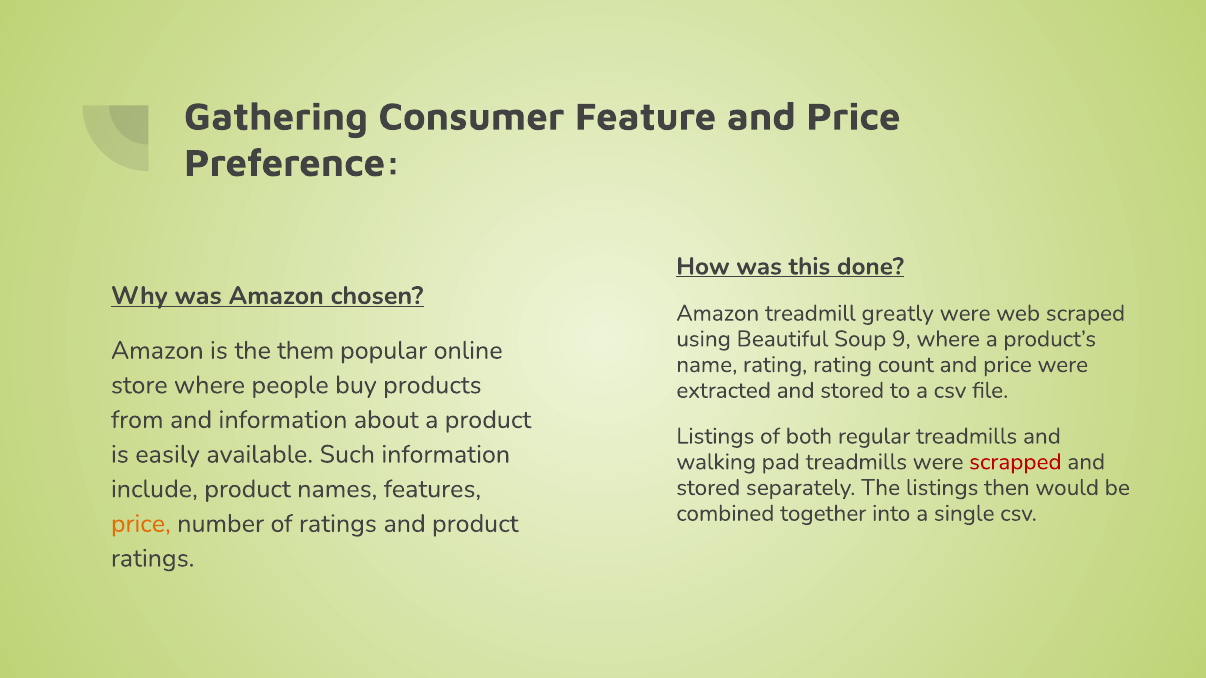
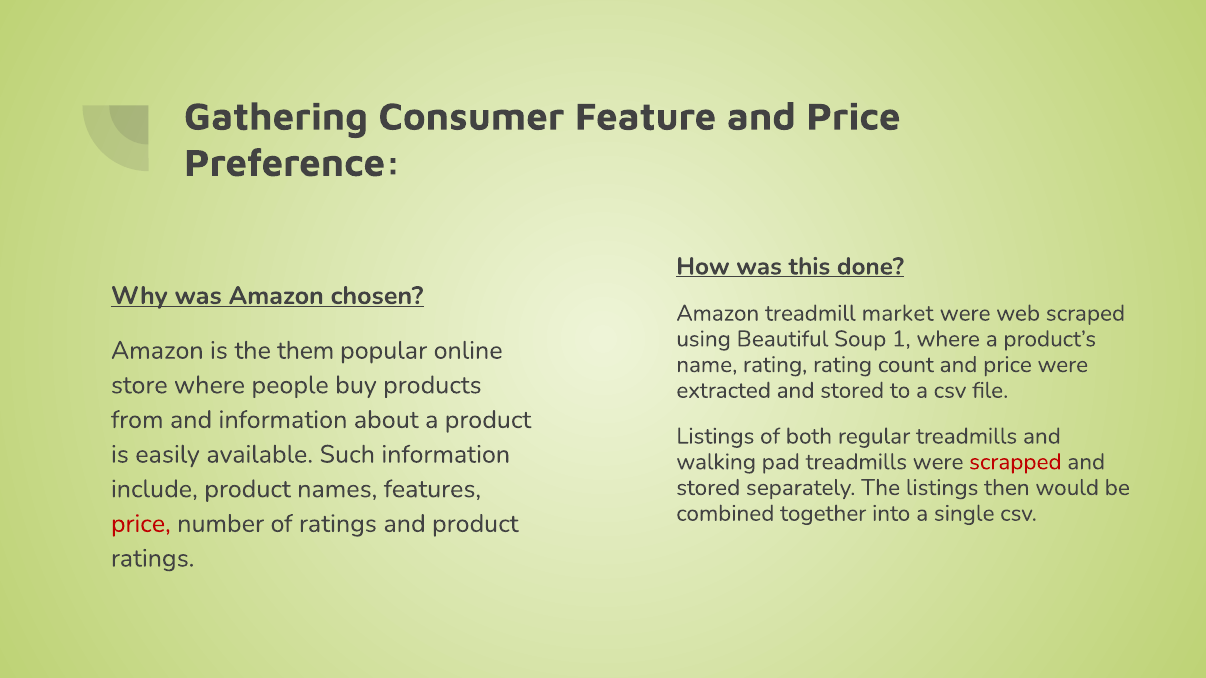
greatly: greatly -> market
9: 9 -> 1
price at (141, 524) colour: orange -> red
